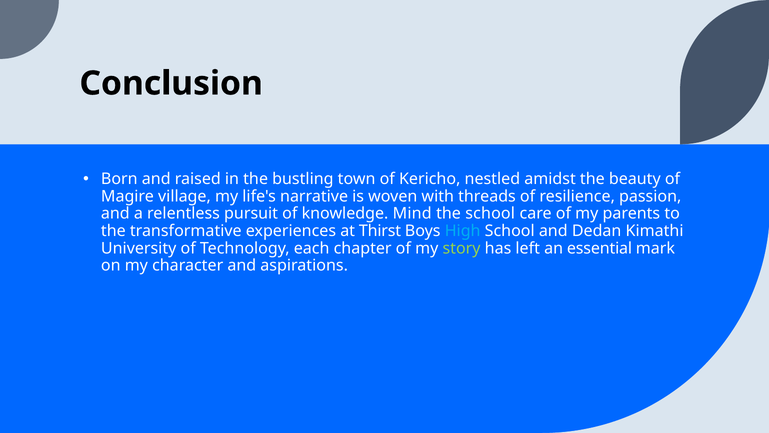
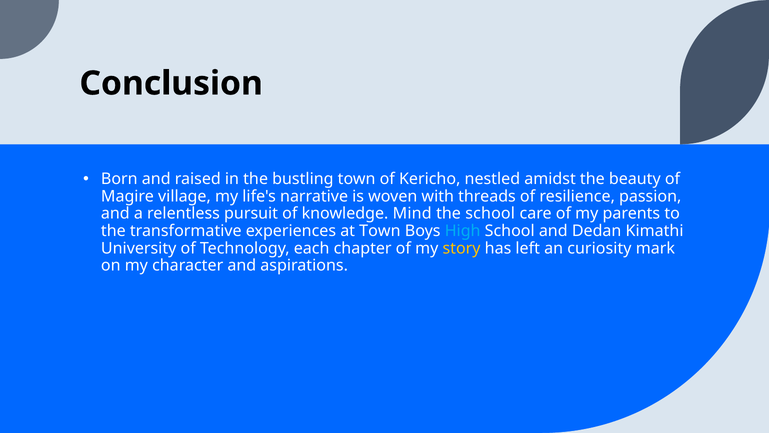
at Thirst: Thirst -> Town
story colour: light green -> yellow
essential: essential -> curiosity
